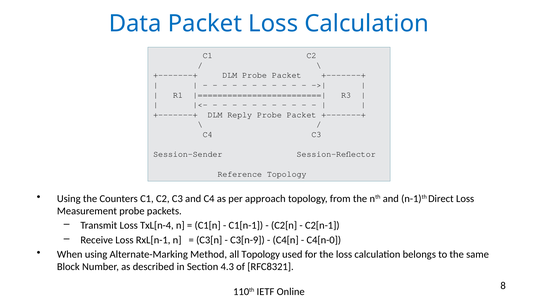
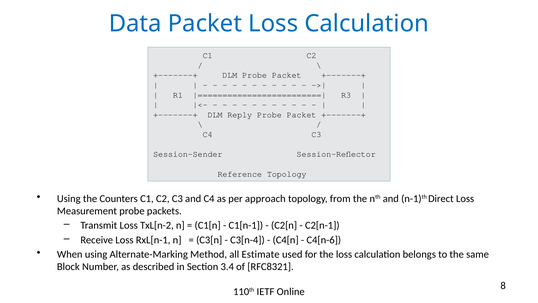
TxL[n-4: TxL[n-4 -> TxL[n-2
C3[n-9: C3[n-9 -> C3[n-4
C4[n-0: C4[n-0 -> C4[n-6
all Topology: Topology -> Estimate
4.3: 4.3 -> 3.4
